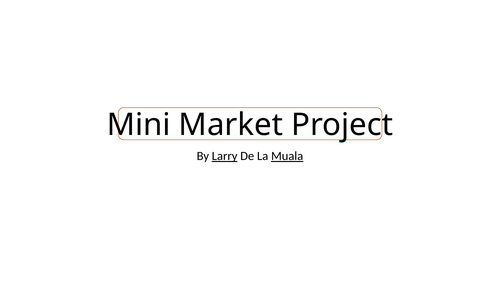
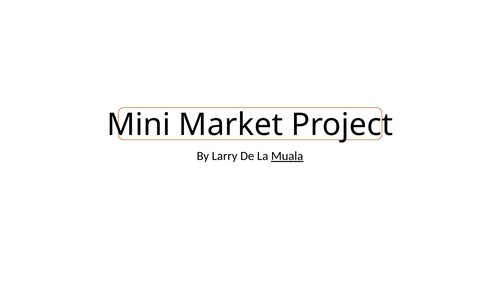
Larry underline: present -> none
